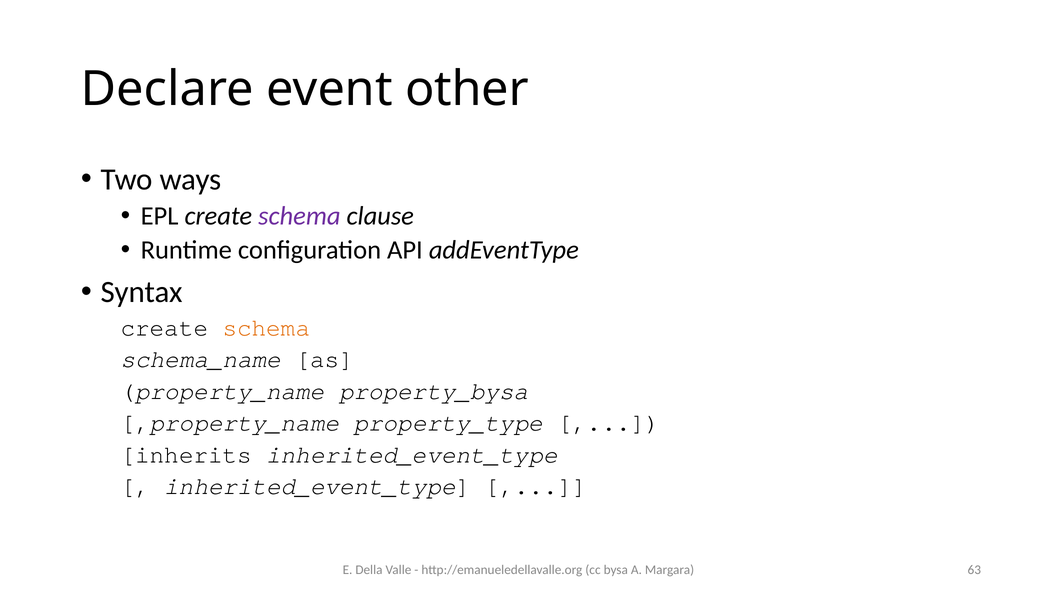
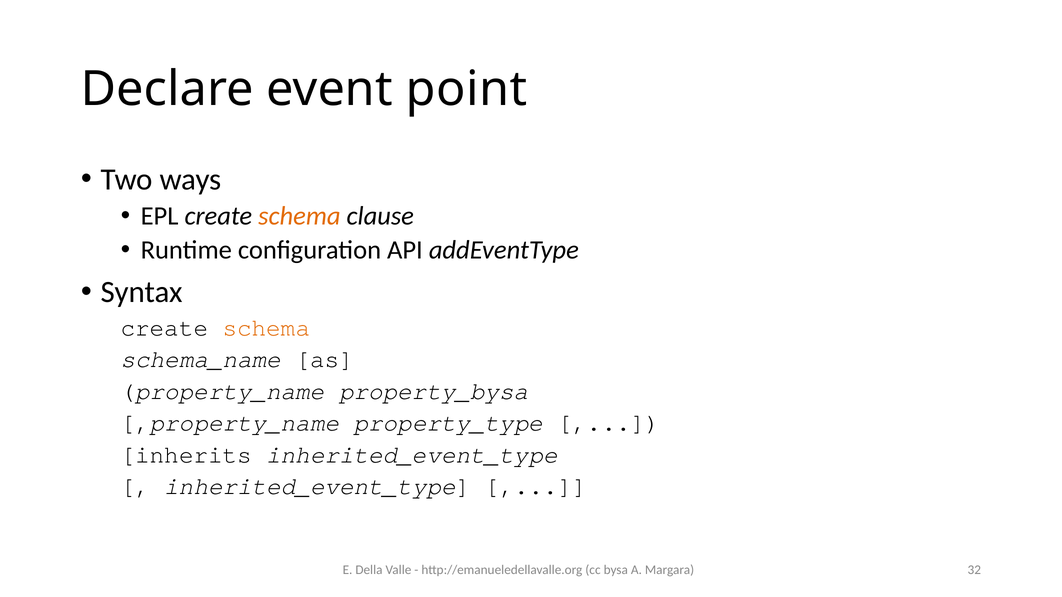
other: other -> point
schema at (299, 216) colour: purple -> orange
63: 63 -> 32
